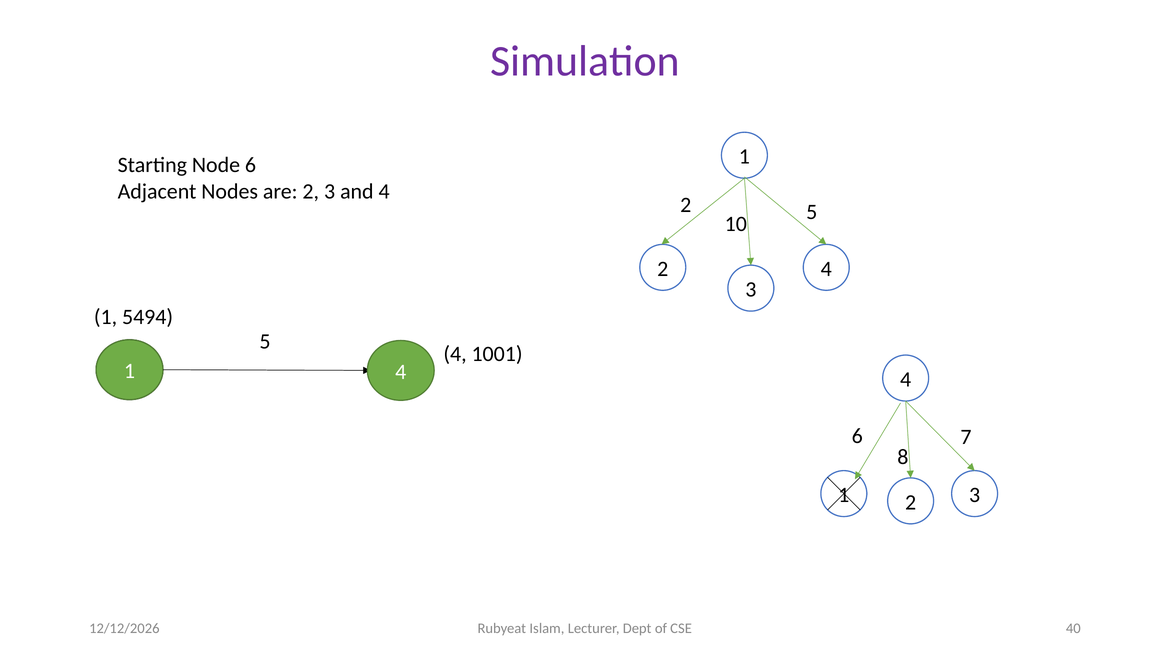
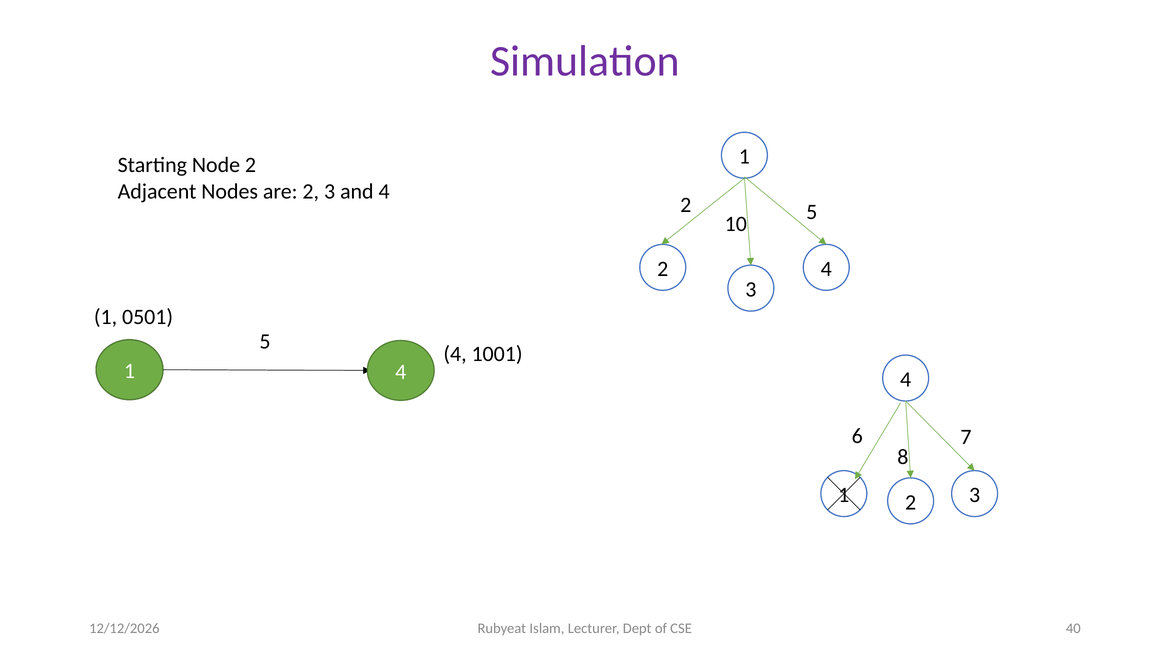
Node 6: 6 -> 2
5494: 5494 -> 0501
